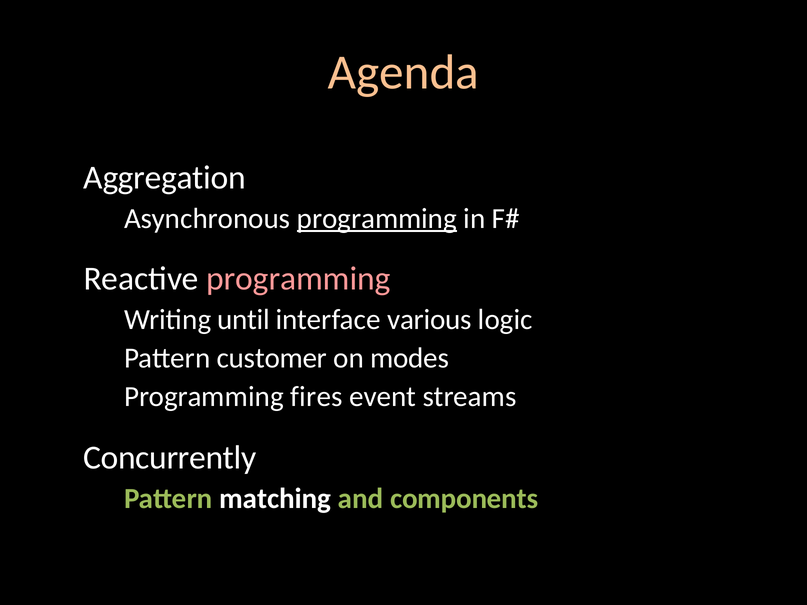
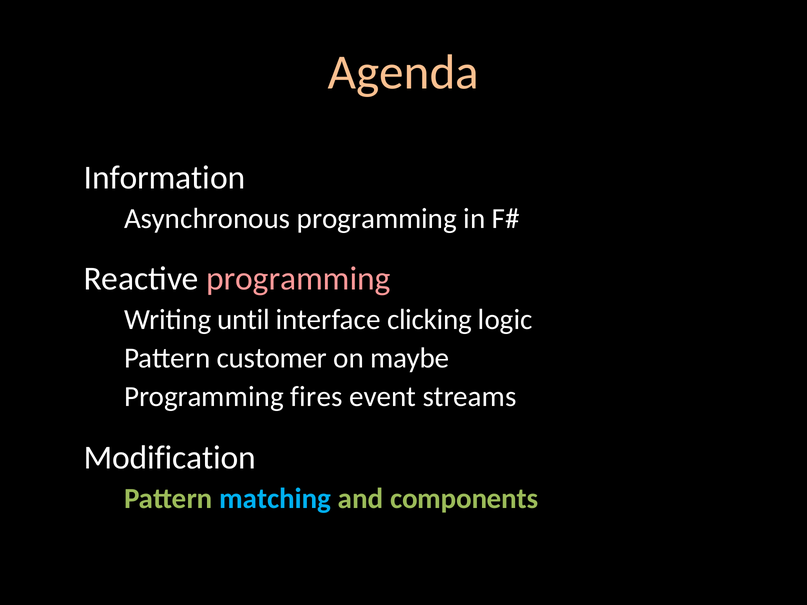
Aggregation: Aggregation -> Information
programming at (377, 219) underline: present -> none
various: various -> clicking
modes: modes -> maybe
Concurrently: Concurrently -> Modification
matching colour: white -> light blue
